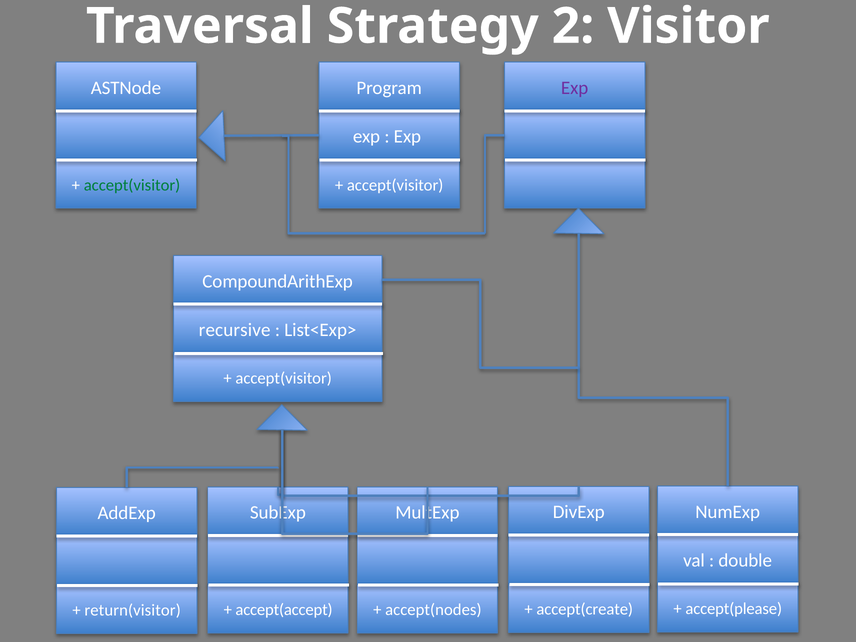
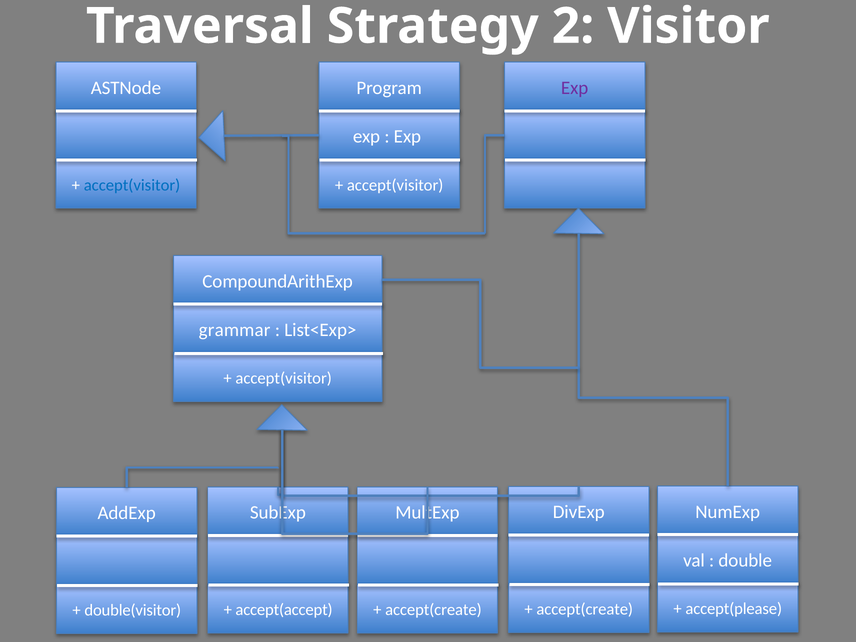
accept(visitor at (132, 185) colour: green -> blue
recursive: recursive -> grammar
accept(nodes at (433, 610): accept(nodes -> accept(create
return(visitor: return(visitor -> double(visitor
